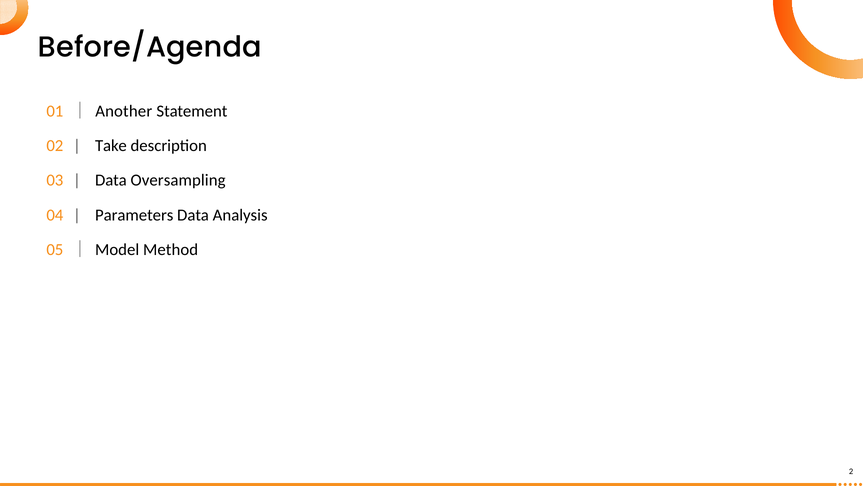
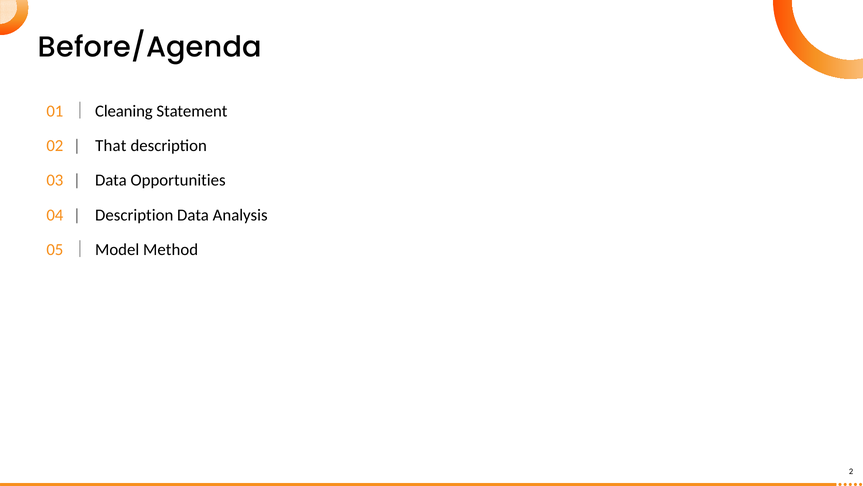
Another: Another -> Cleaning
Take: Take -> That
Oversampling: Oversampling -> Opportunities
Parameters at (134, 215): Parameters -> Description
